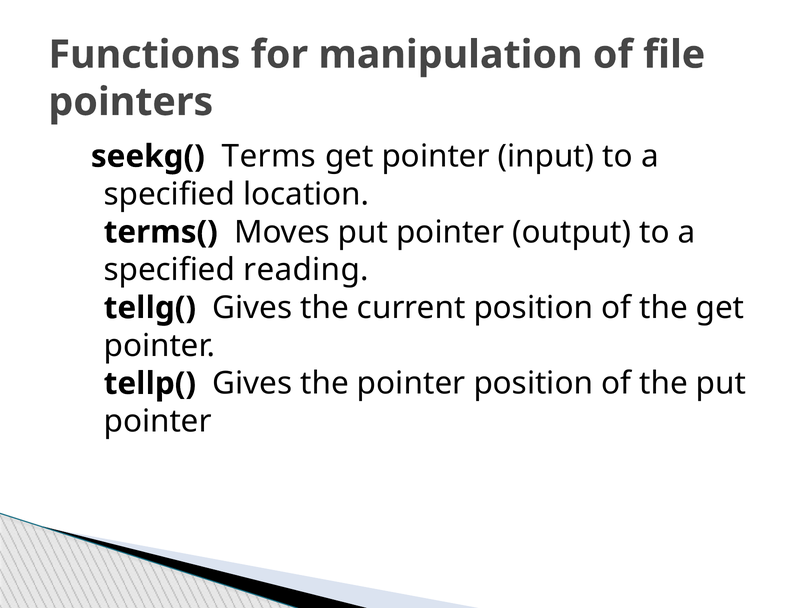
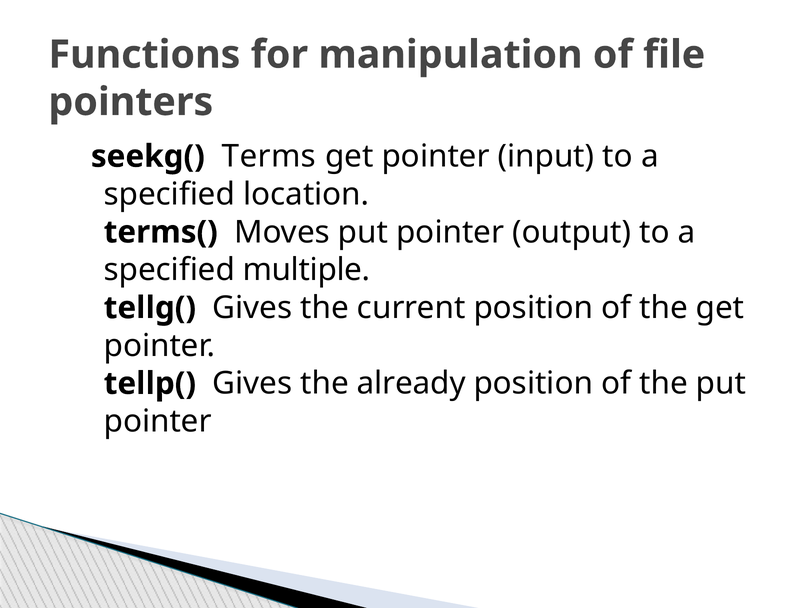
reading: reading -> multiple
the pointer: pointer -> already
